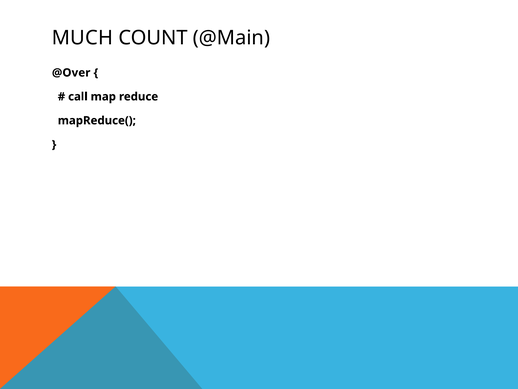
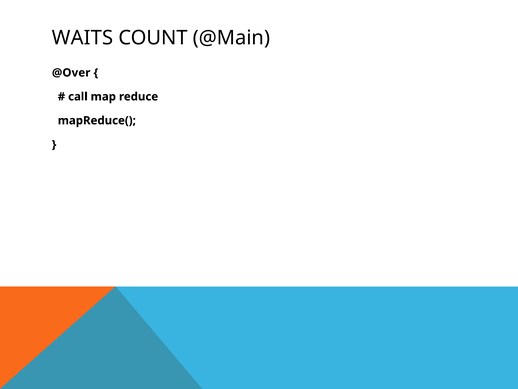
MUCH: MUCH -> WAITS
